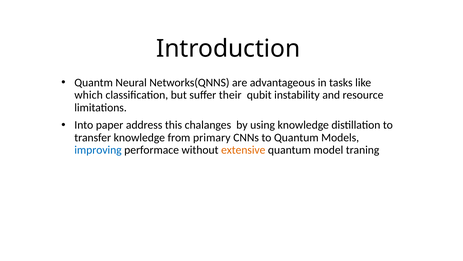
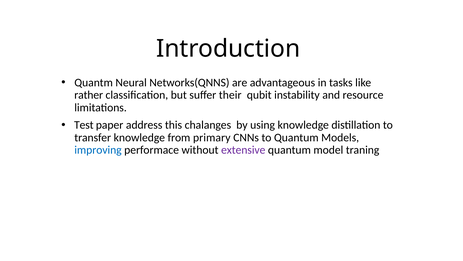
which: which -> rather
Into: Into -> Test
extensive colour: orange -> purple
